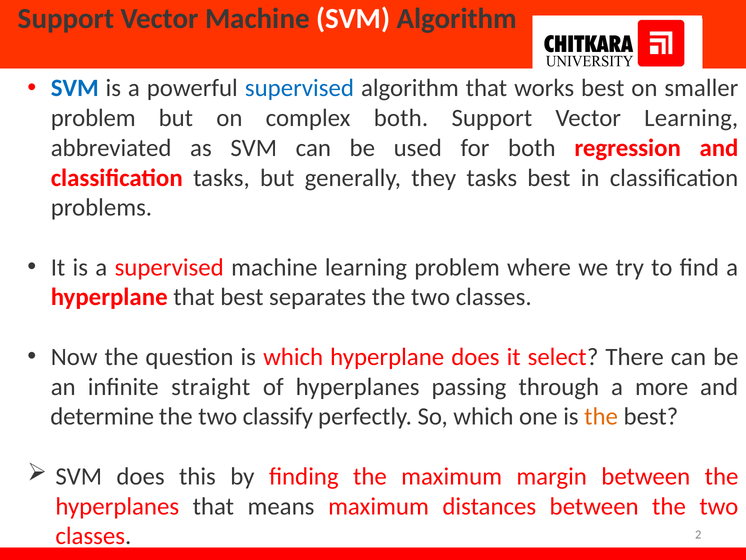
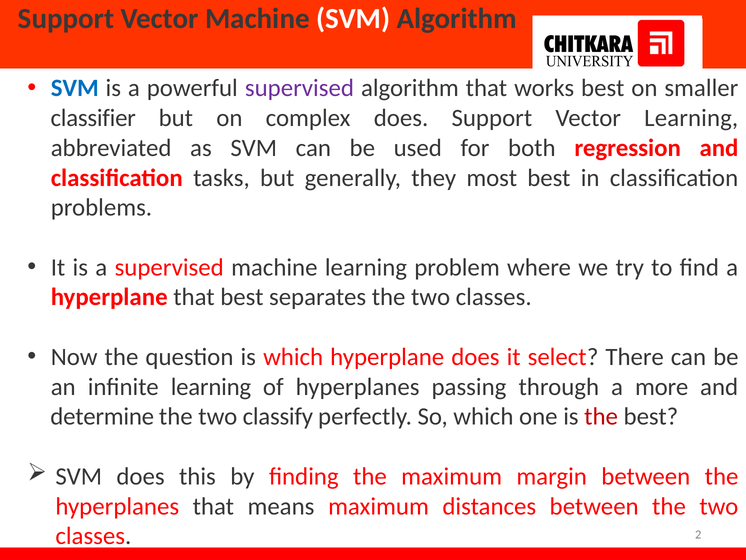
supervised at (299, 88) colour: blue -> purple
problem at (93, 118): problem -> classifier
complex both: both -> does
they tasks: tasks -> most
infinite straight: straight -> learning
the at (601, 416) colour: orange -> red
